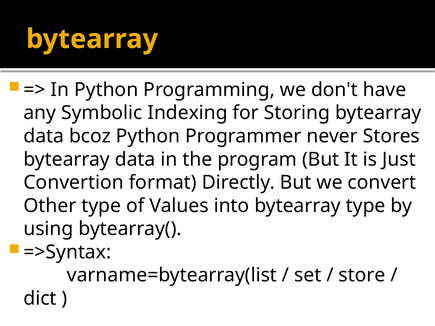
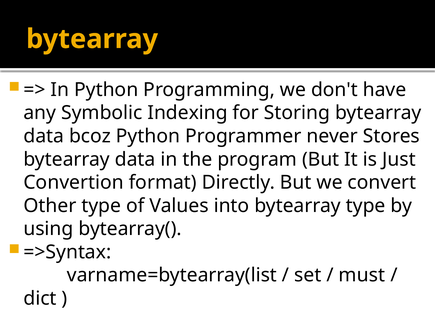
store: store -> must
